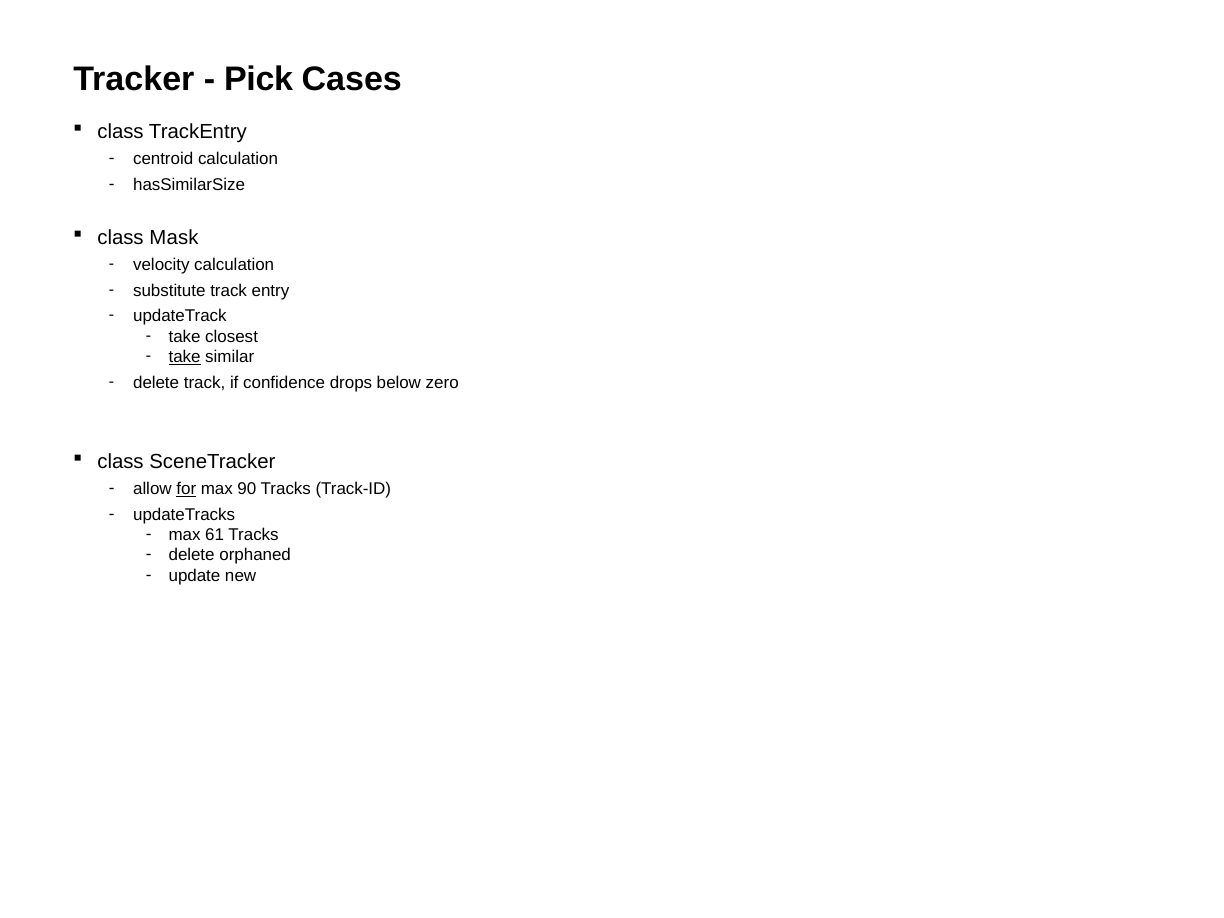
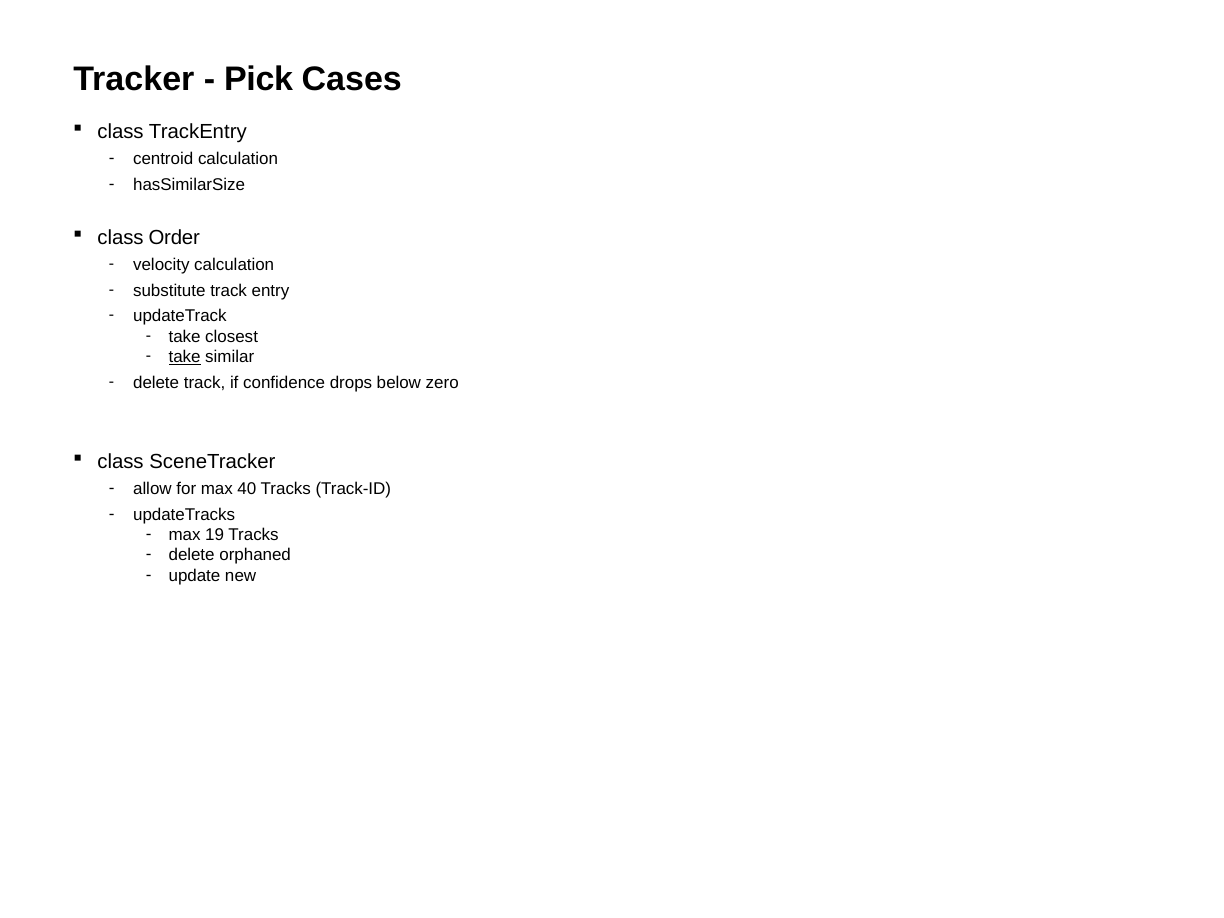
Mask: Mask -> Order
for underline: present -> none
90: 90 -> 40
61: 61 -> 19
